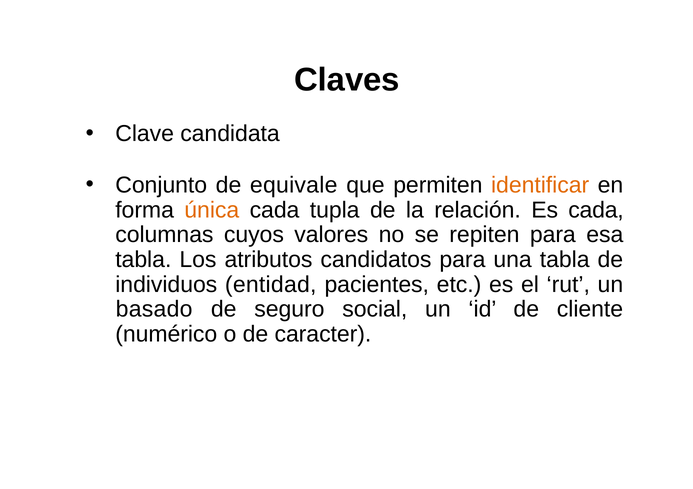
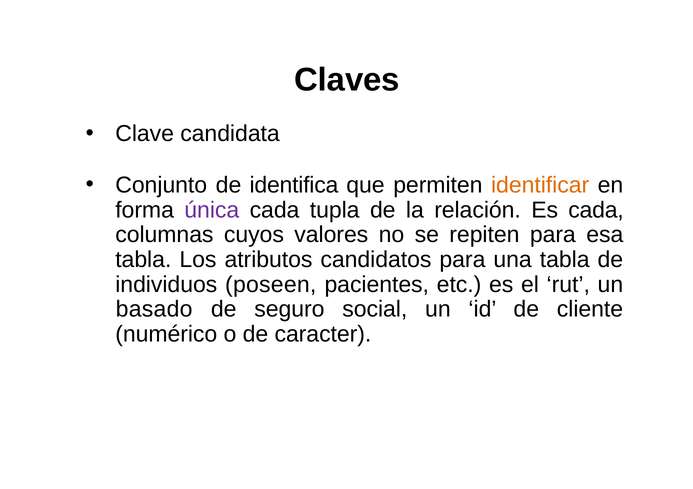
equivale: equivale -> identifica
única colour: orange -> purple
entidad: entidad -> poseen
